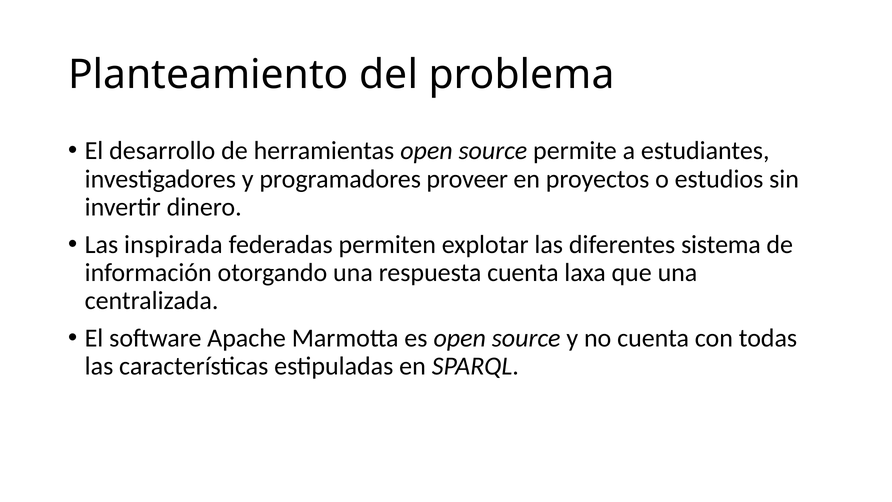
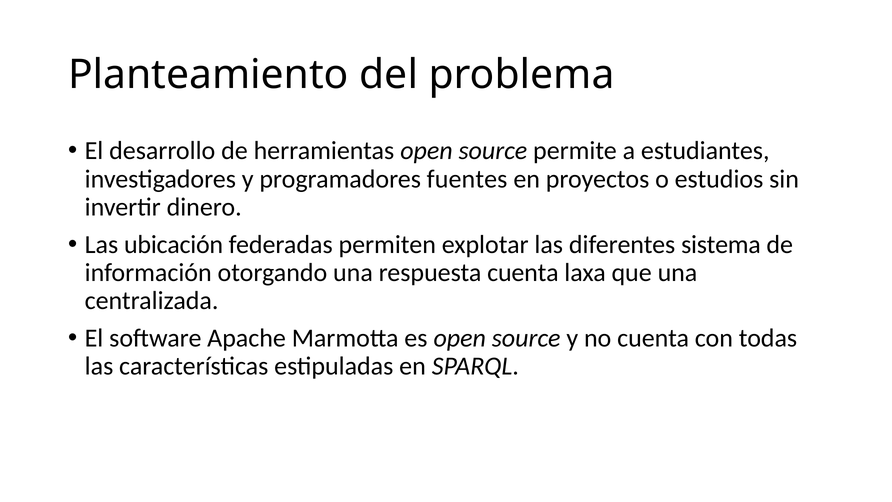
proveer: proveer -> fuentes
inspirada: inspirada -> ubicación
